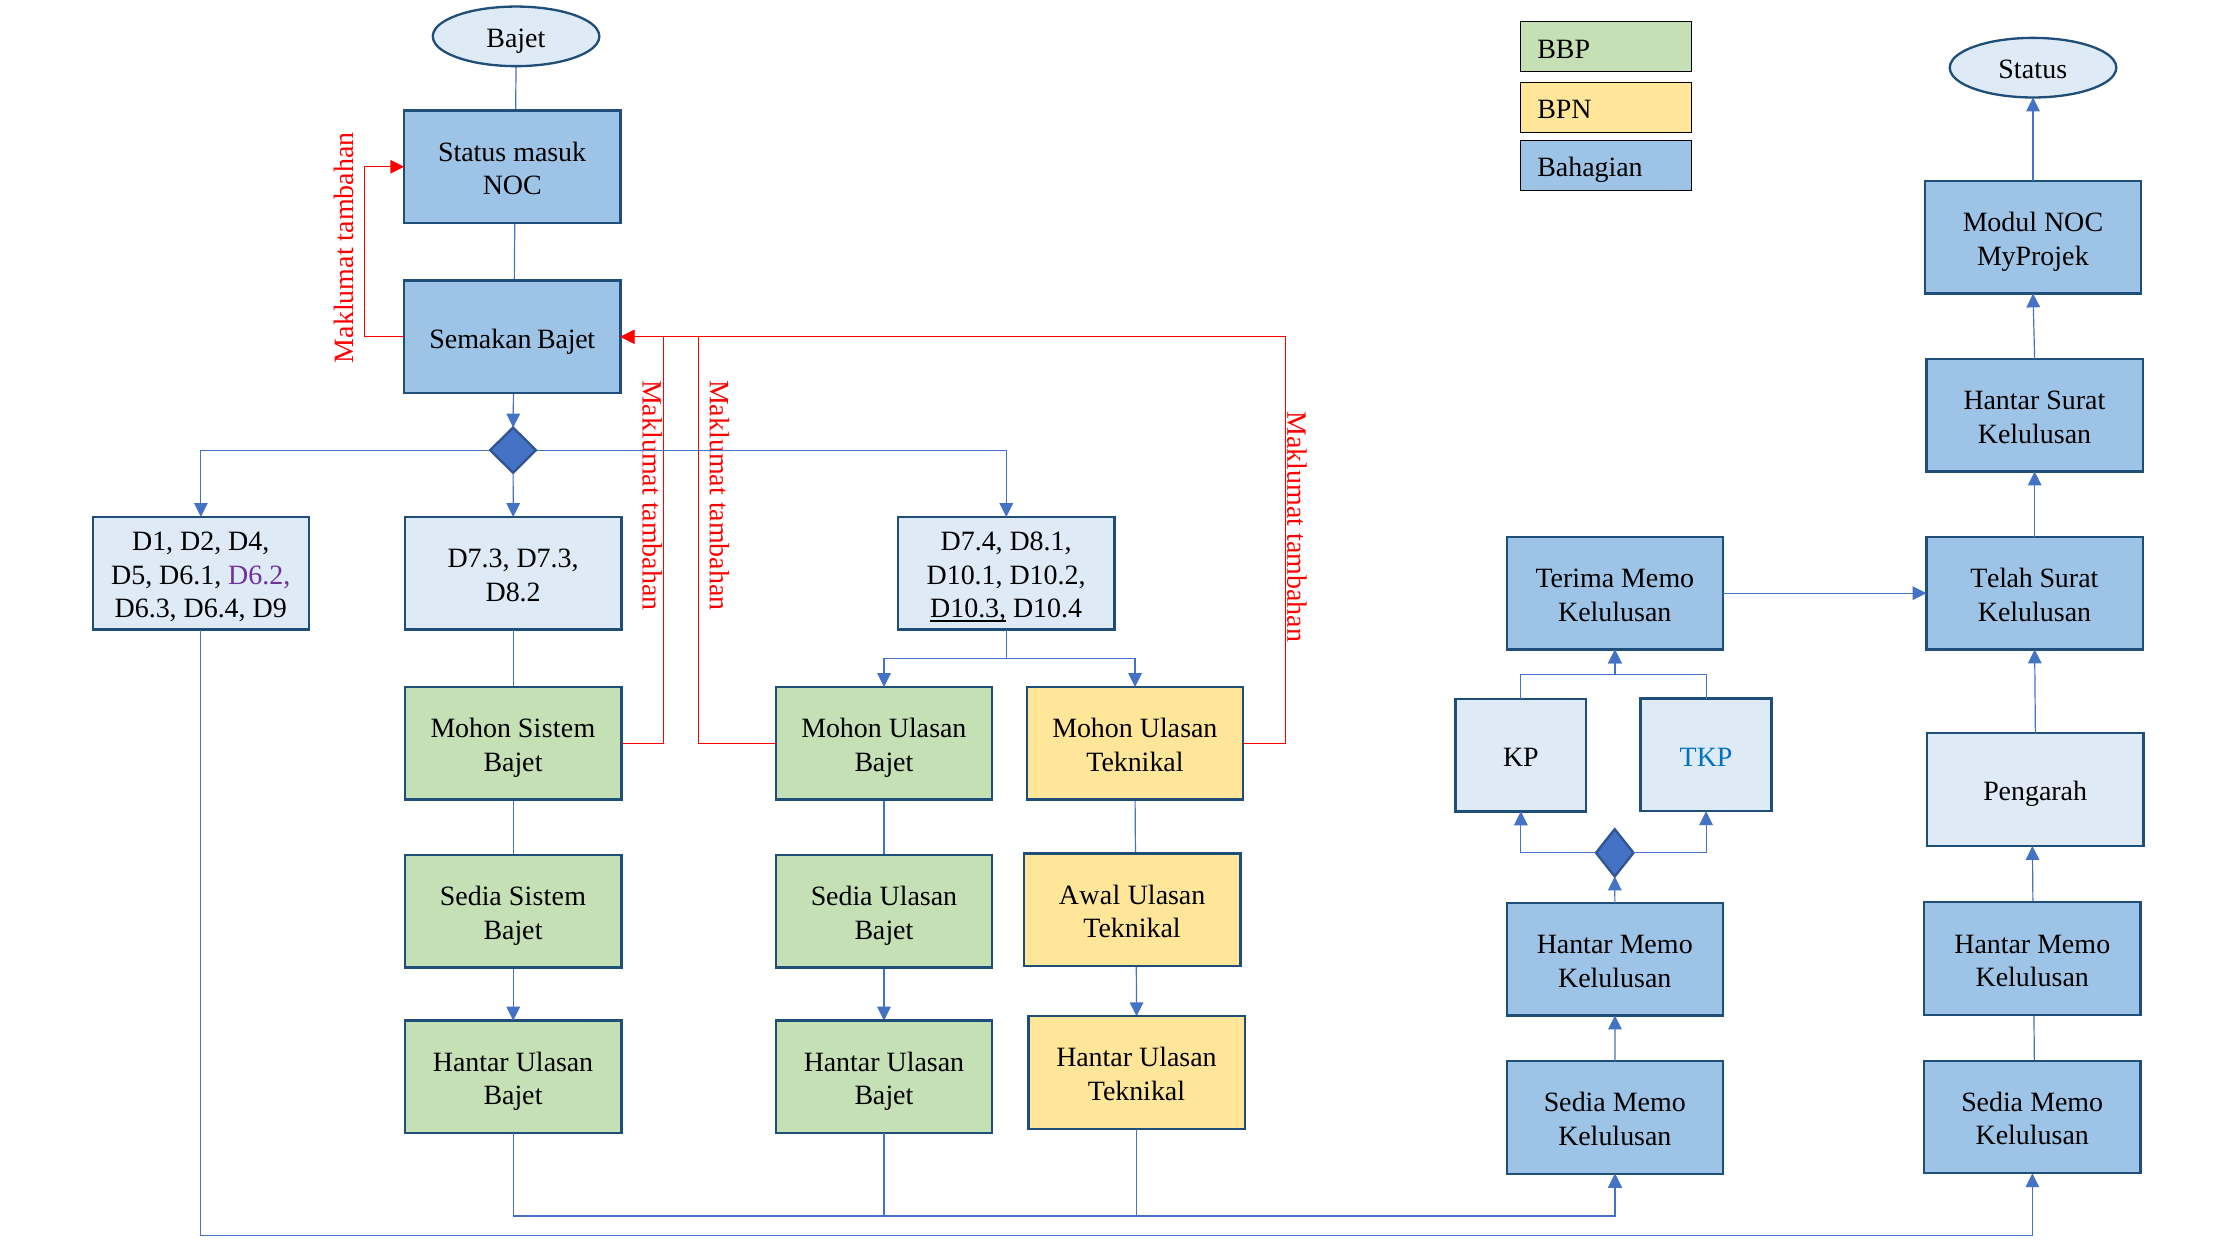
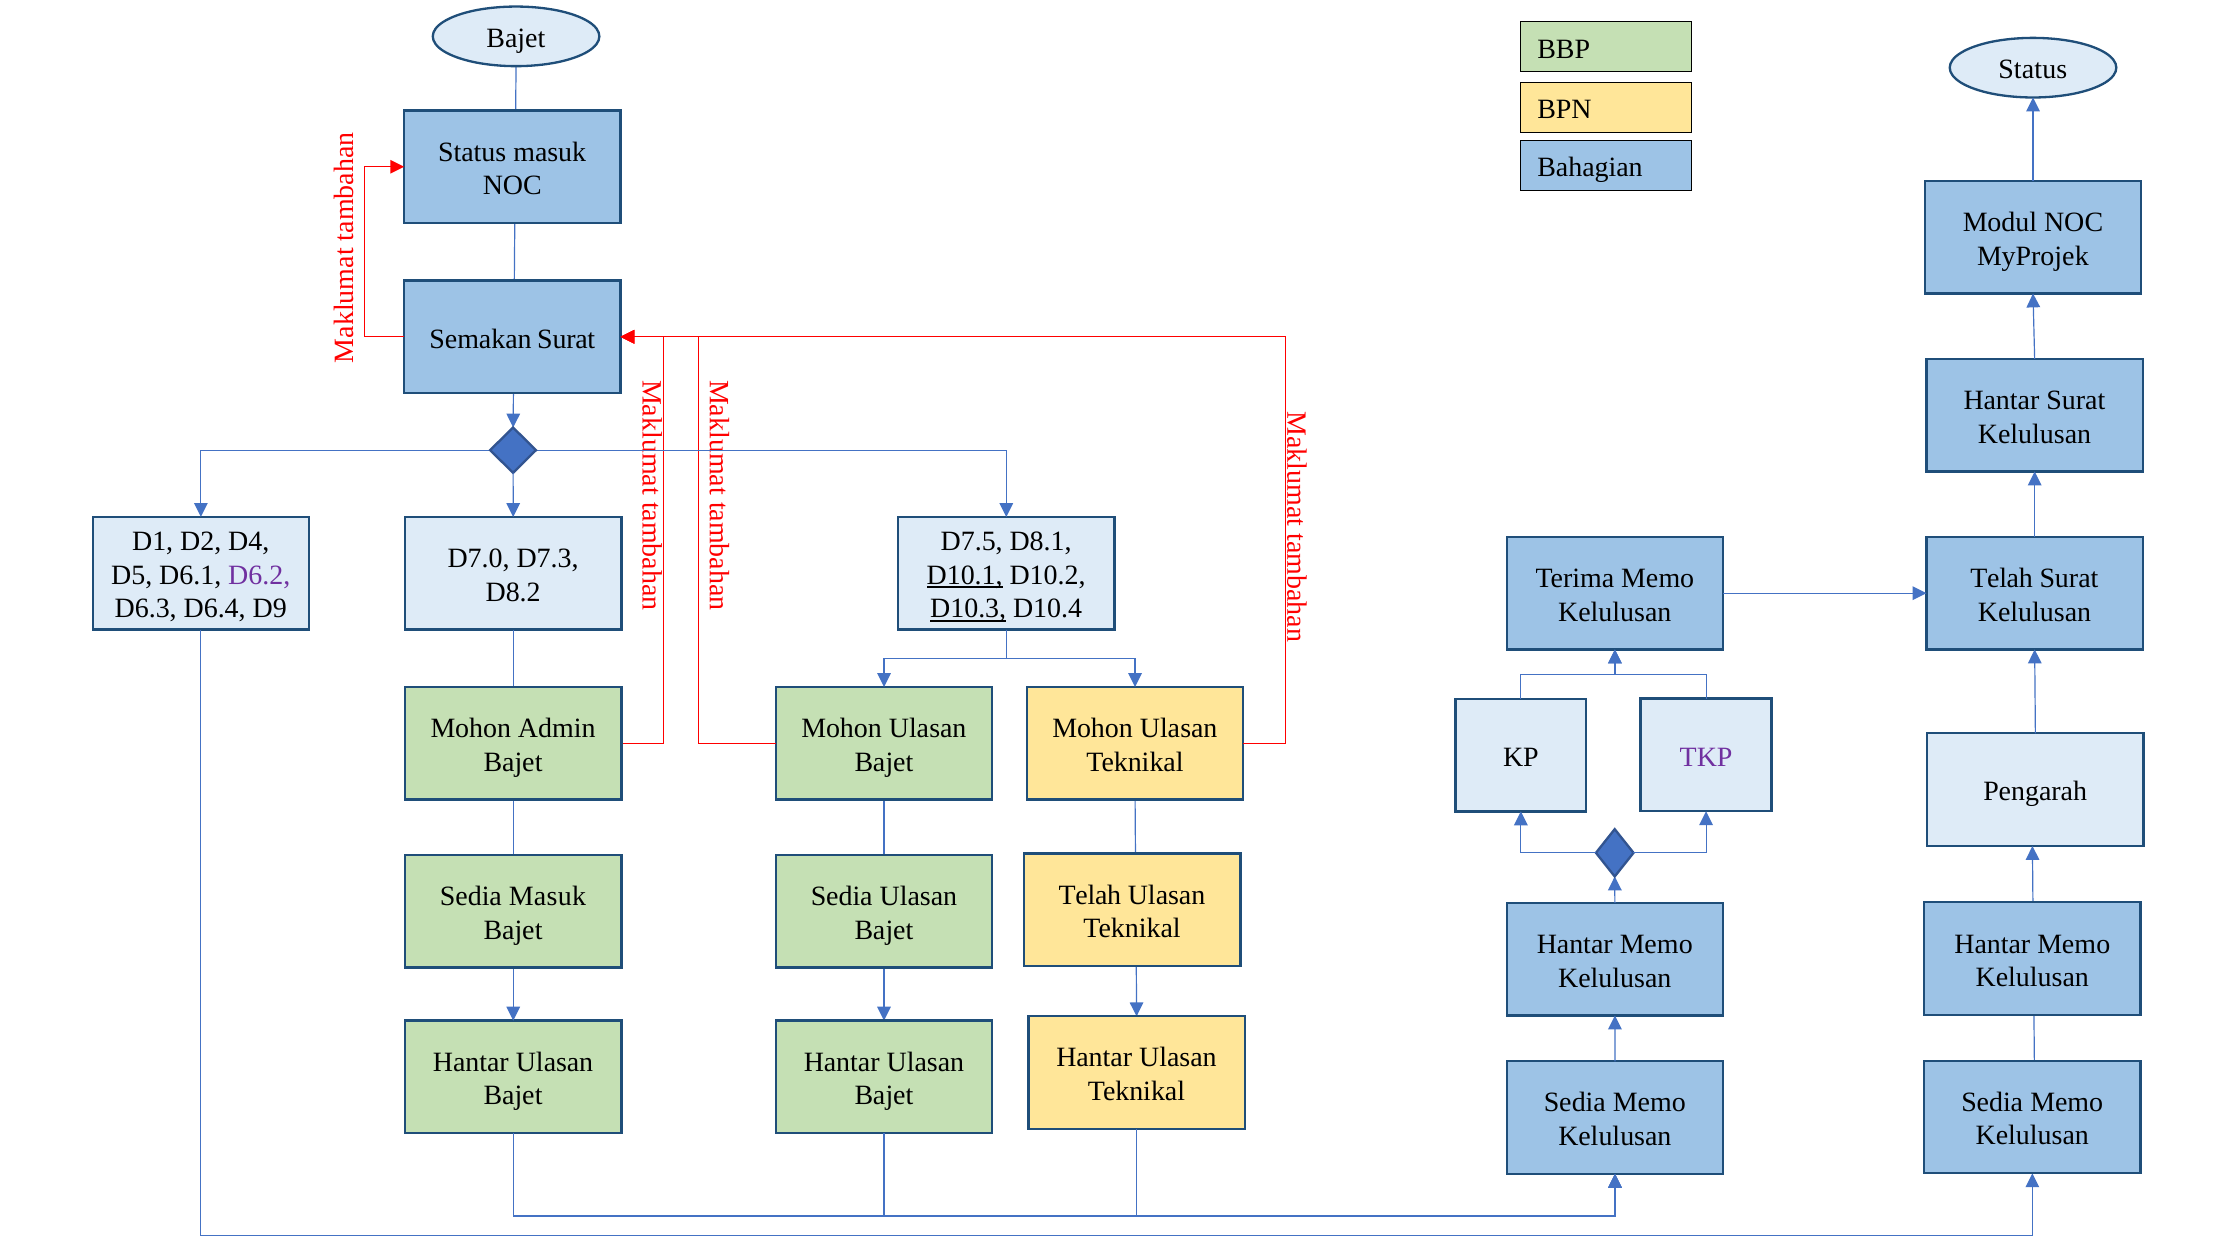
Semakan Bajet: Bajet -> Surat
D7.4: D7.4 -> D7.5
D7.3 at (479, 558): D7.3 -> D7.0
D10.1 underline: none -> present
Mohon Sistem: Sistem -> Admin
TKP colour: blue -> purple
Awal at (1090, 895): Awal -> Telah
Sedia Sistem: Sistem -> Masuk
